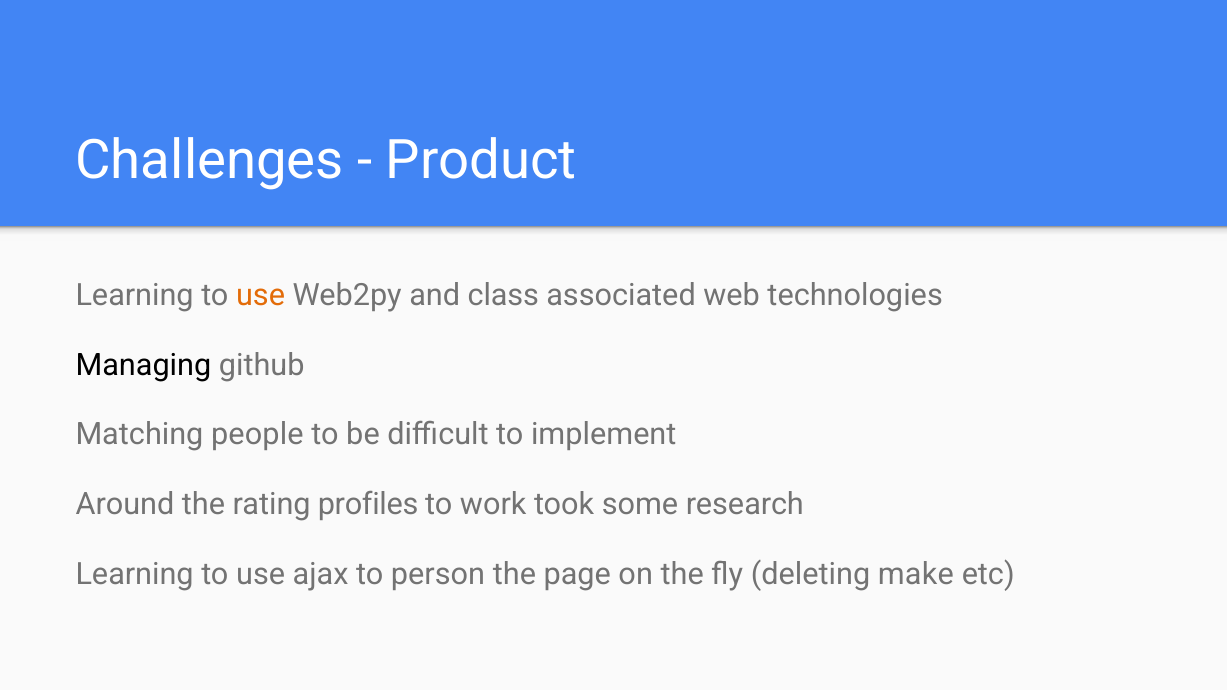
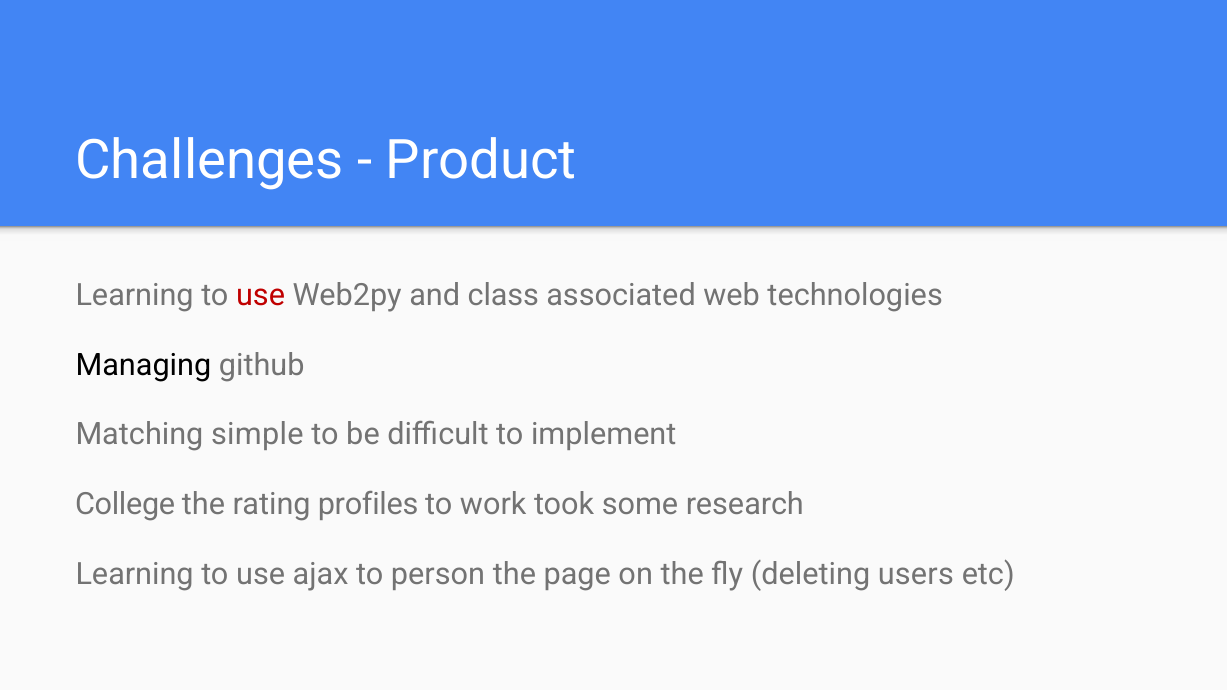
use at (261, 296) colour: orange -> red
people: people -> simple
Around: Around -> College
make: make -> users
